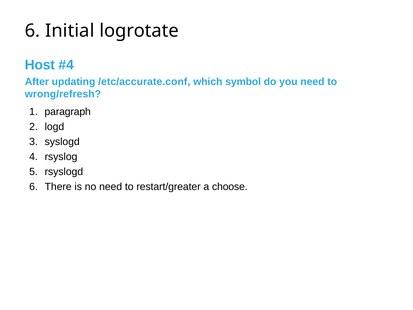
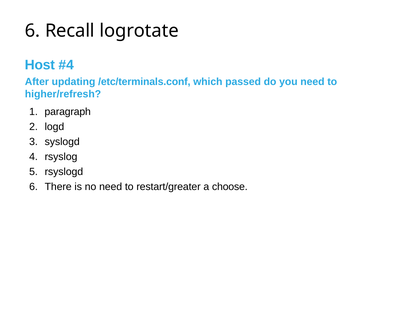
Initial: Initial -> Recall
/etc/accurate.conf: /etc/accurate.conf -> /etc/terminals.conf
symbol: symbol -> passed
wrong/refresh: wrong/refresh -> higher/refresh
